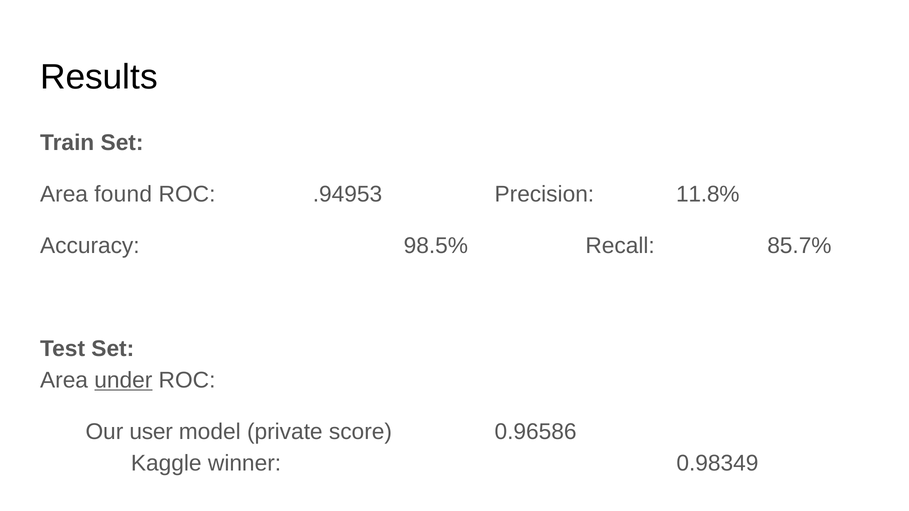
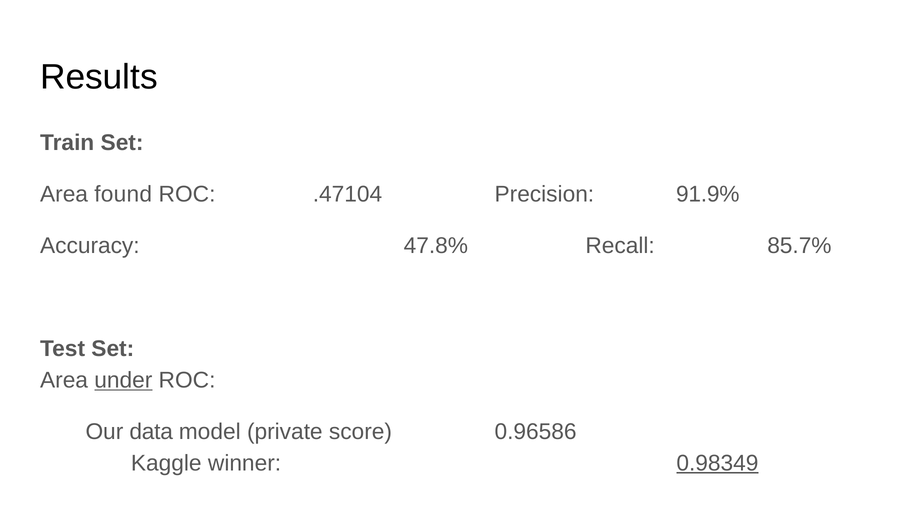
.94953: .94953 -> .47104
11.8%: 11.8% -> 91.9%
98.5%: 98.5% -> 47.8%
user: user -> data
0.98349 underline: none -> present
